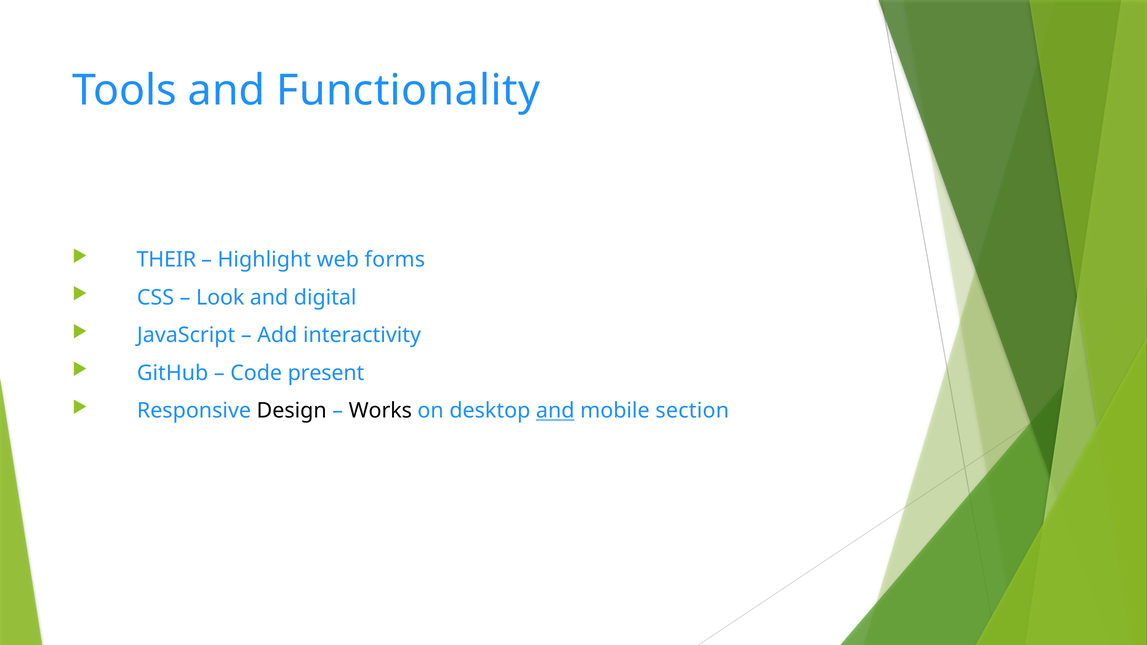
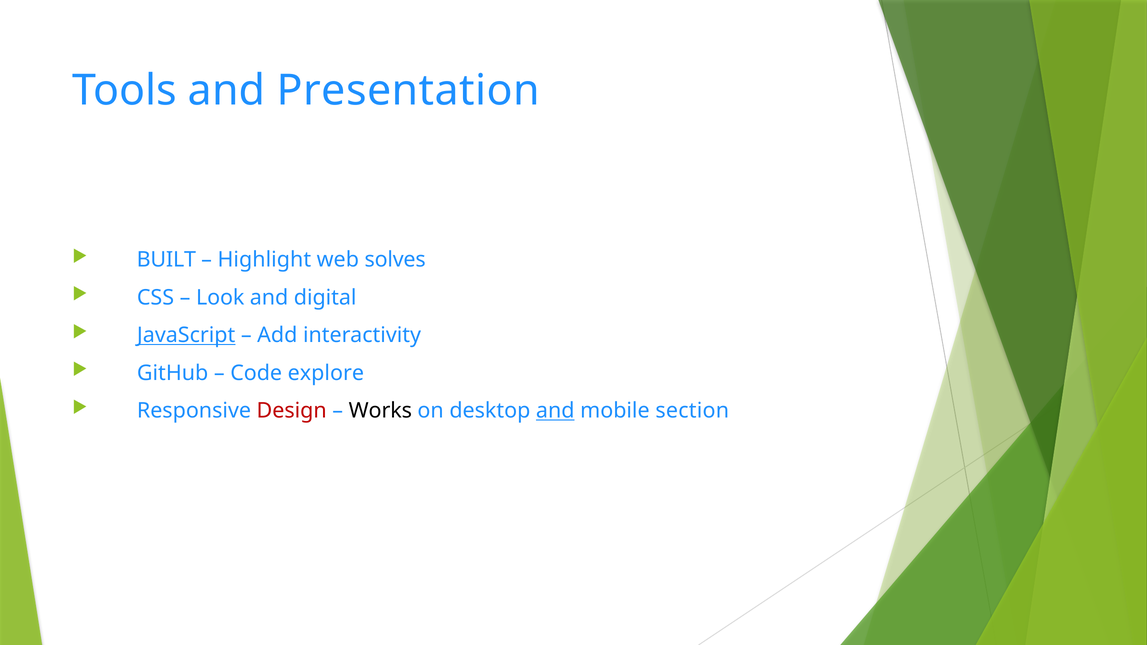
Functionality: Functionality -> Presentation
THEIR: THEIR -> BUILT
forms: forms -> solves
JavaScript underline: none -> present
present: present -> explore
Design colour: black -> red
